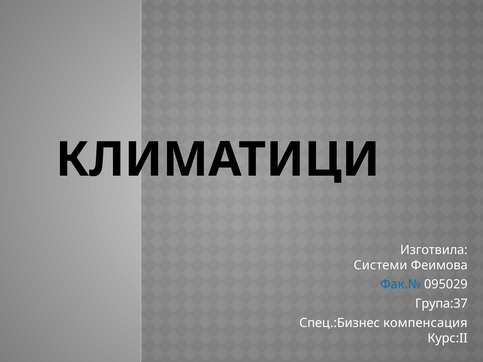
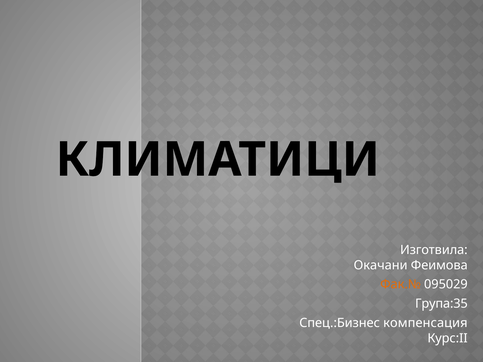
Системи: Системи -> Окачани
Фак.№ colour: blue -> orange
Група:37: Група:37 -> Група:35
